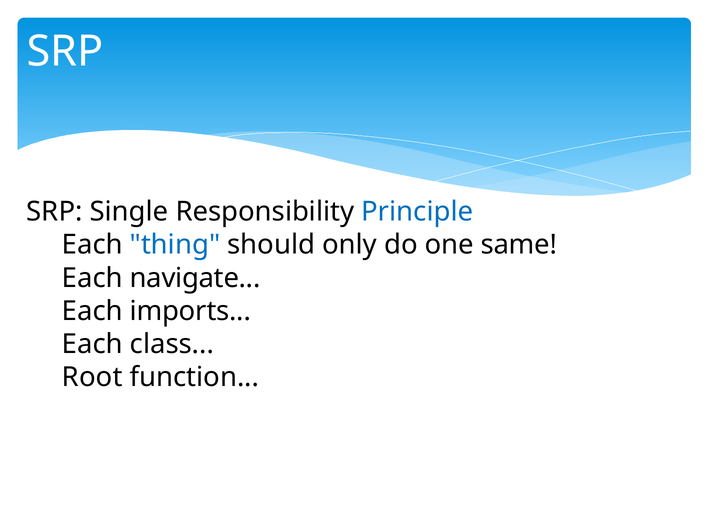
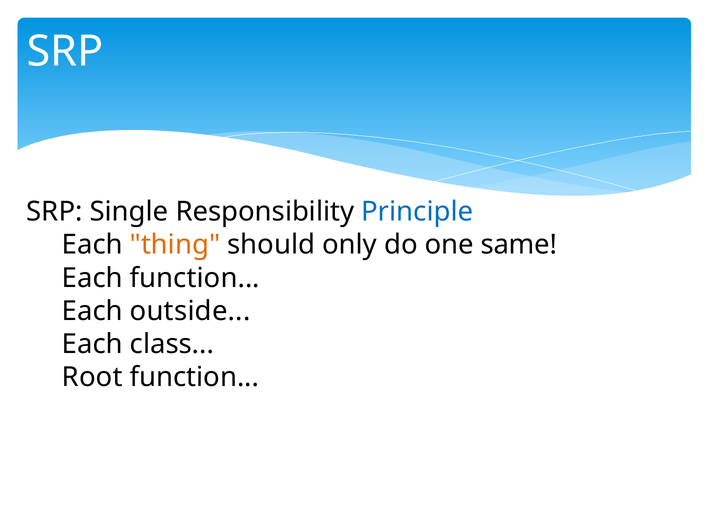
thing colour: blue -> orange
Each navigate: navigate -> function
imports: imports -> outside
